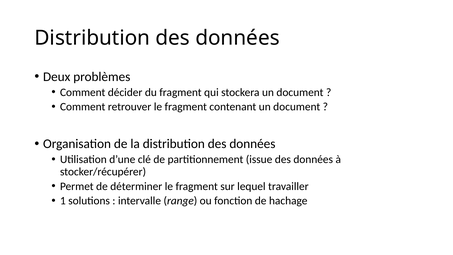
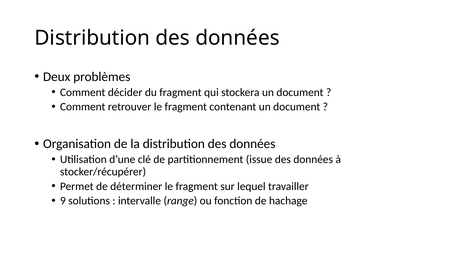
1: 1 -> 9
